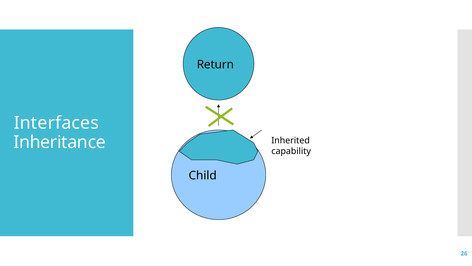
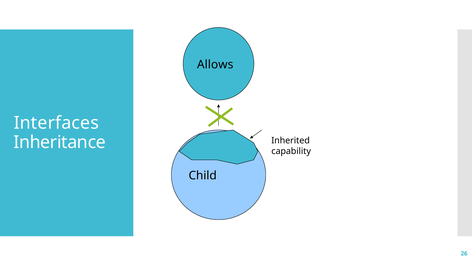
Return: Return -> Allows
